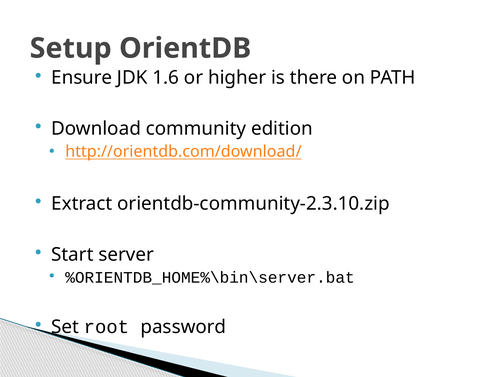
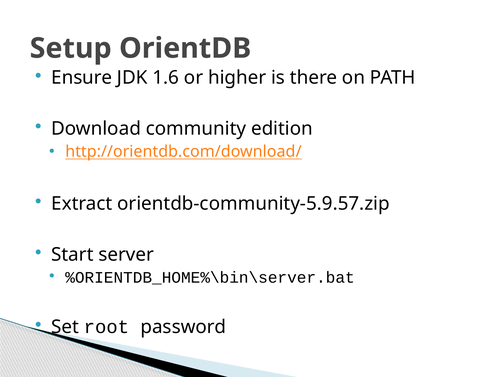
orientdb-community-2.3.10.zip: orientdb-community-2.3.10.zip -> orientdb-community-5.9.57.zip
